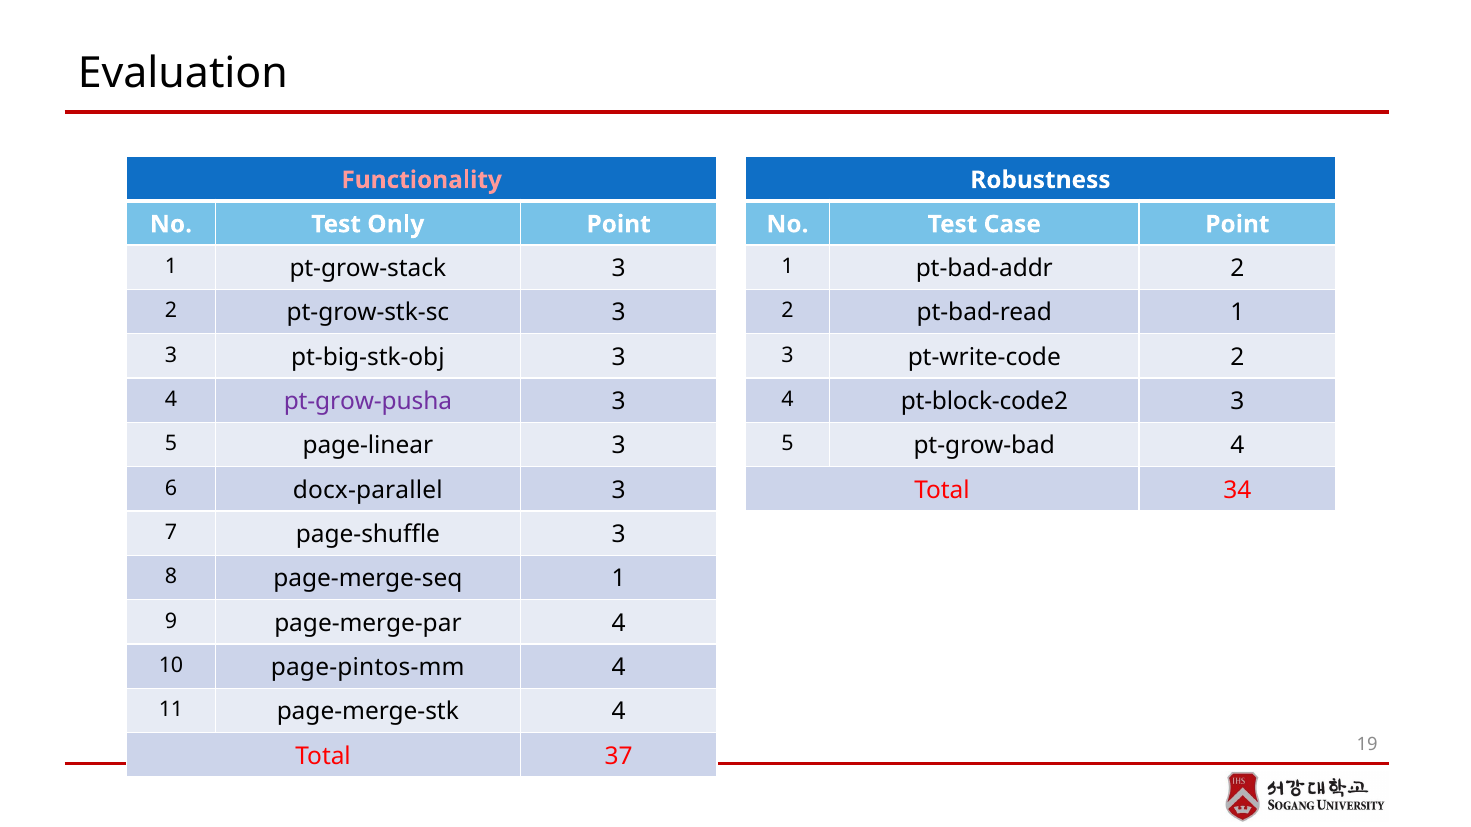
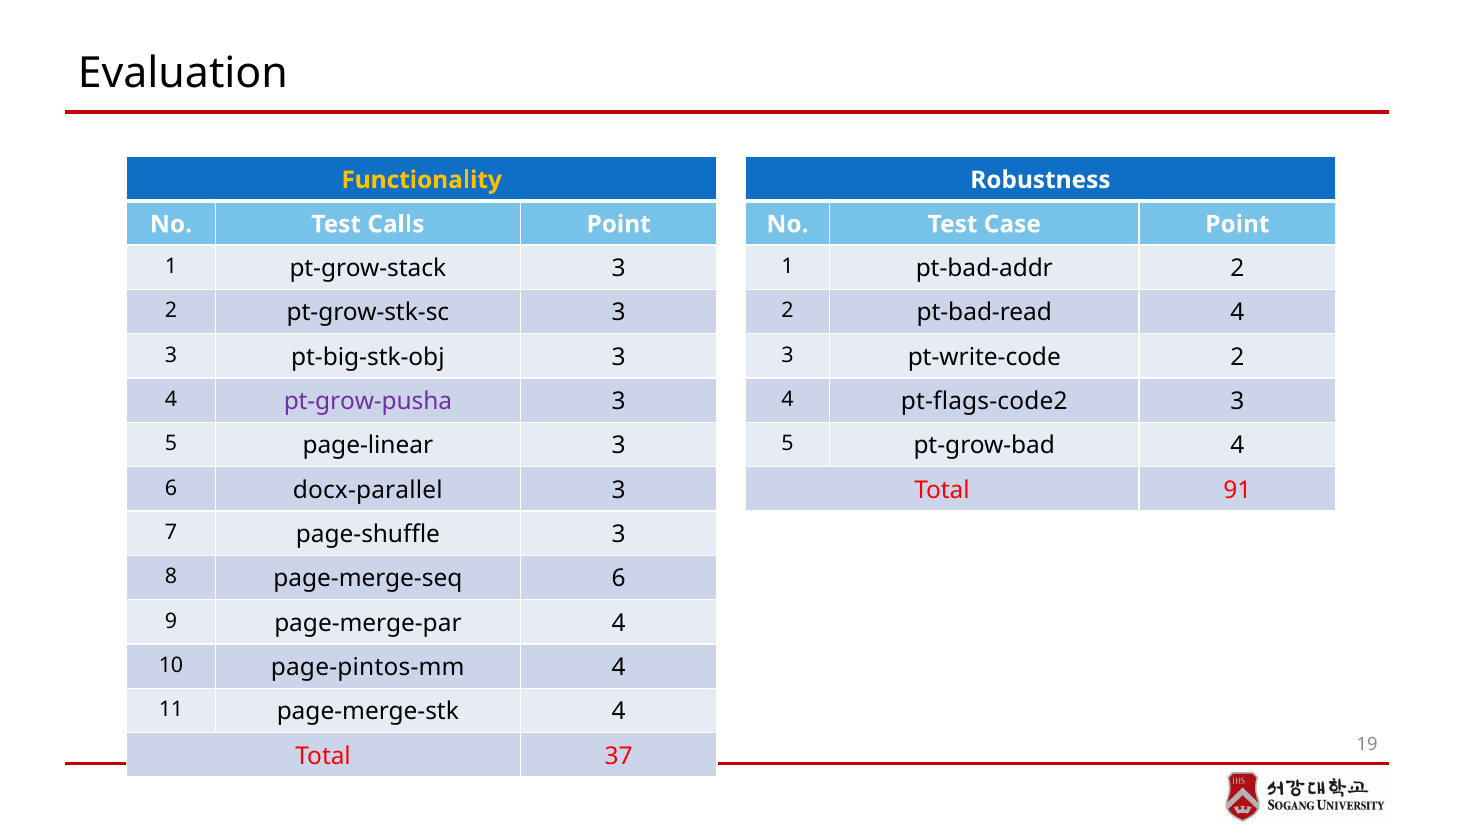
Functionality colour: pink -> yellow
Only: Only -> Calls
pt-bad-read 1: 1 -> 4
pt-block-code2: pt-block-code2 -> pt-flags-code2
34: 34 -> 91
page-merge-seq 1: 1 -> 6
